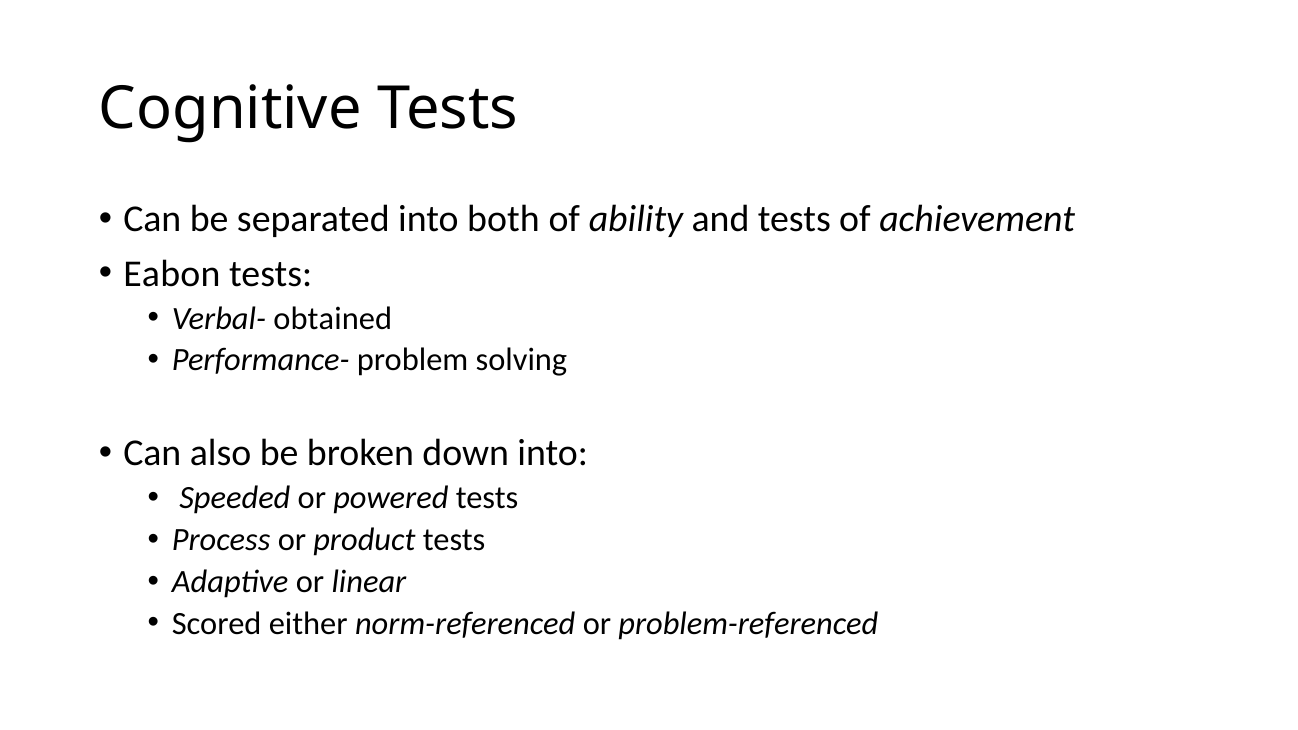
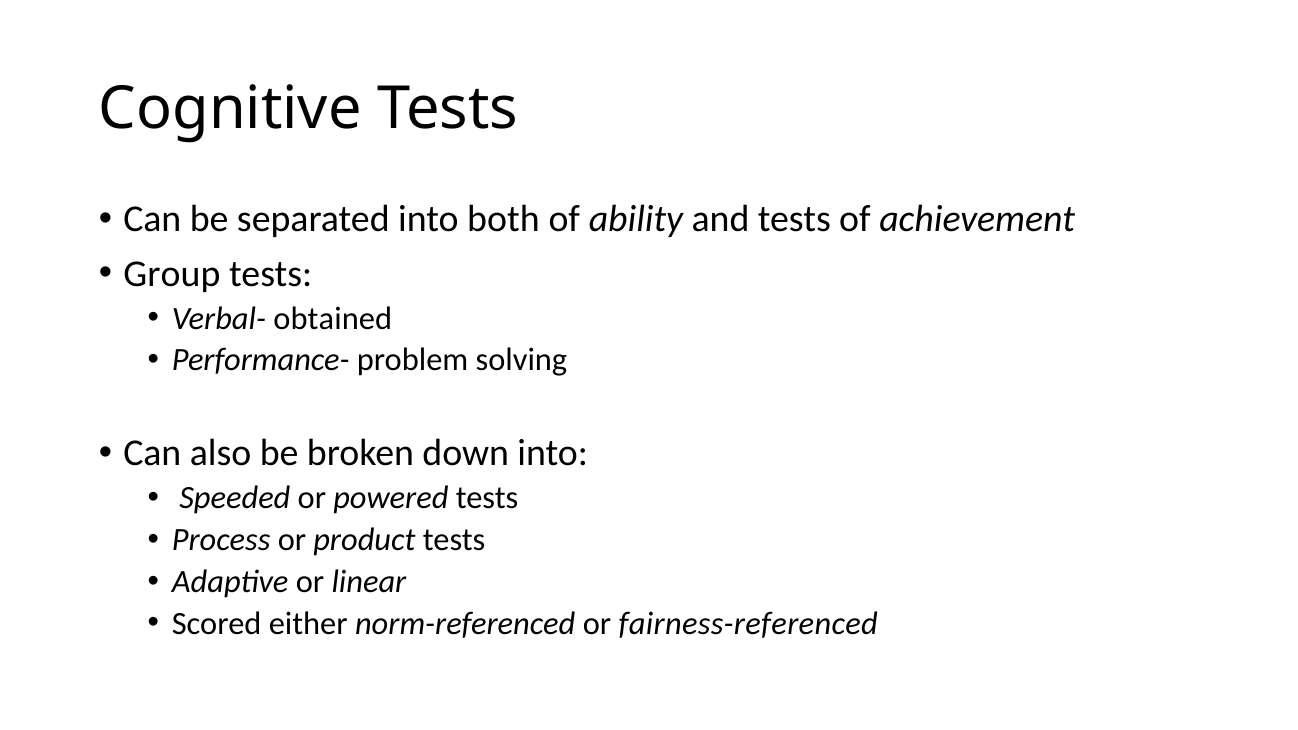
Eabon: Eabon -> Group
problem-referenced: problem-referenced -> fairness-referenced
